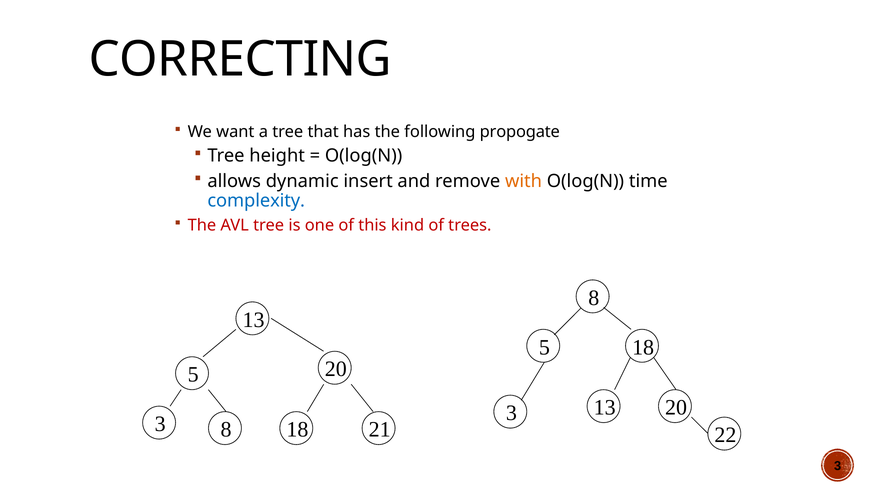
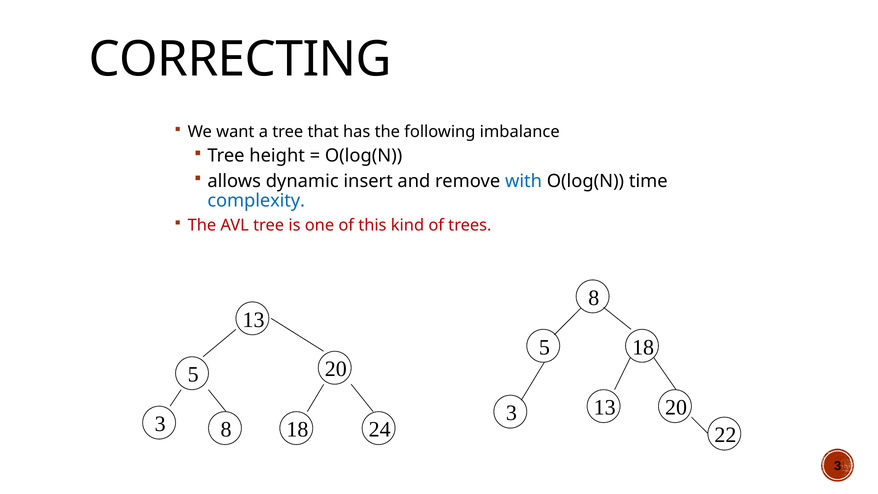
propogate: propogate -> imbalance
with colour: orange -> blue
21: 21 -> 24
